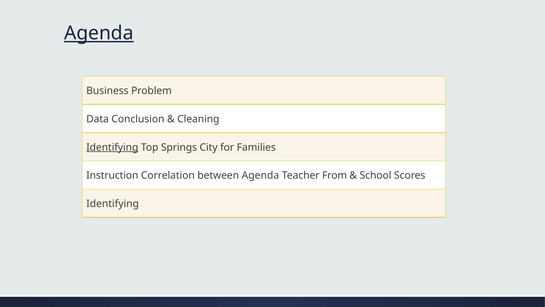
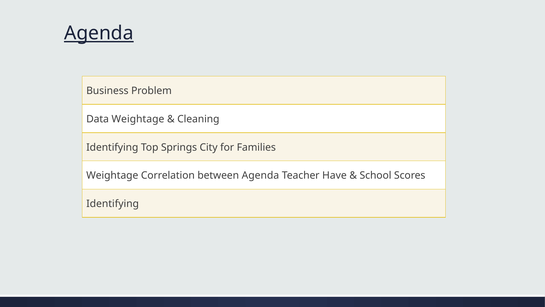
Data Conclusion: Conclusion -> Weightage
Identifying at (112, 147) underline: present -> none
Instruction at (112, 175): Instruction -> Weightage
From: From -> Have
